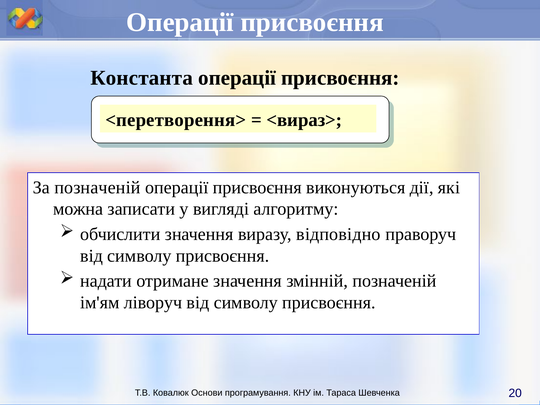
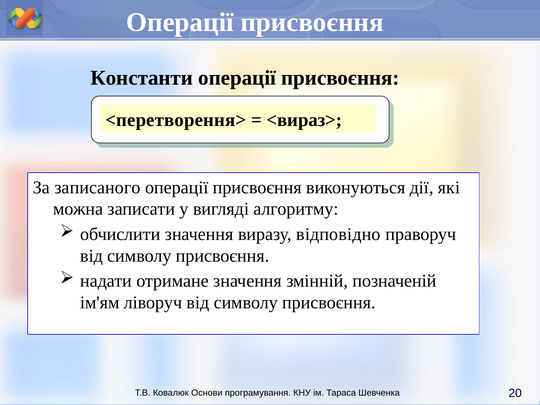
Константа: Константа -> Константи
За позначеній: позначеній -> записаного
